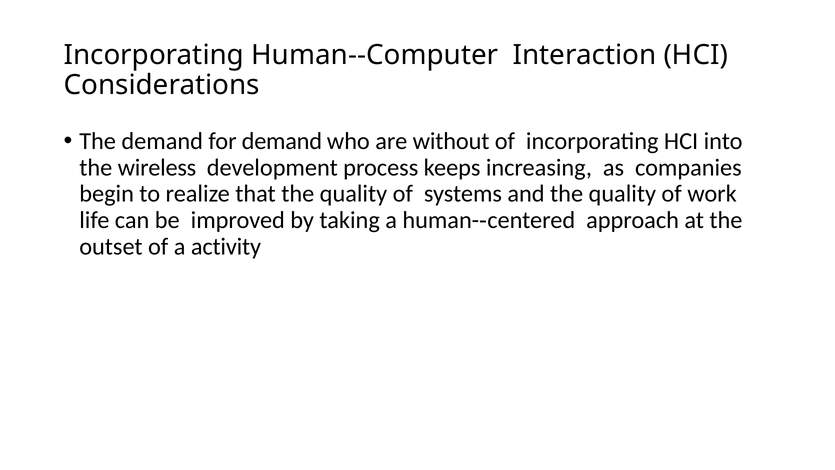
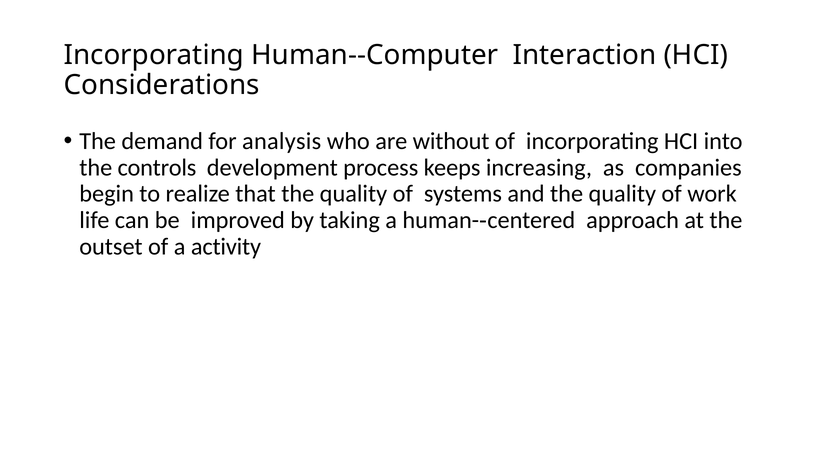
for demand: demand -> analysis
wireless: wireless -> controls
